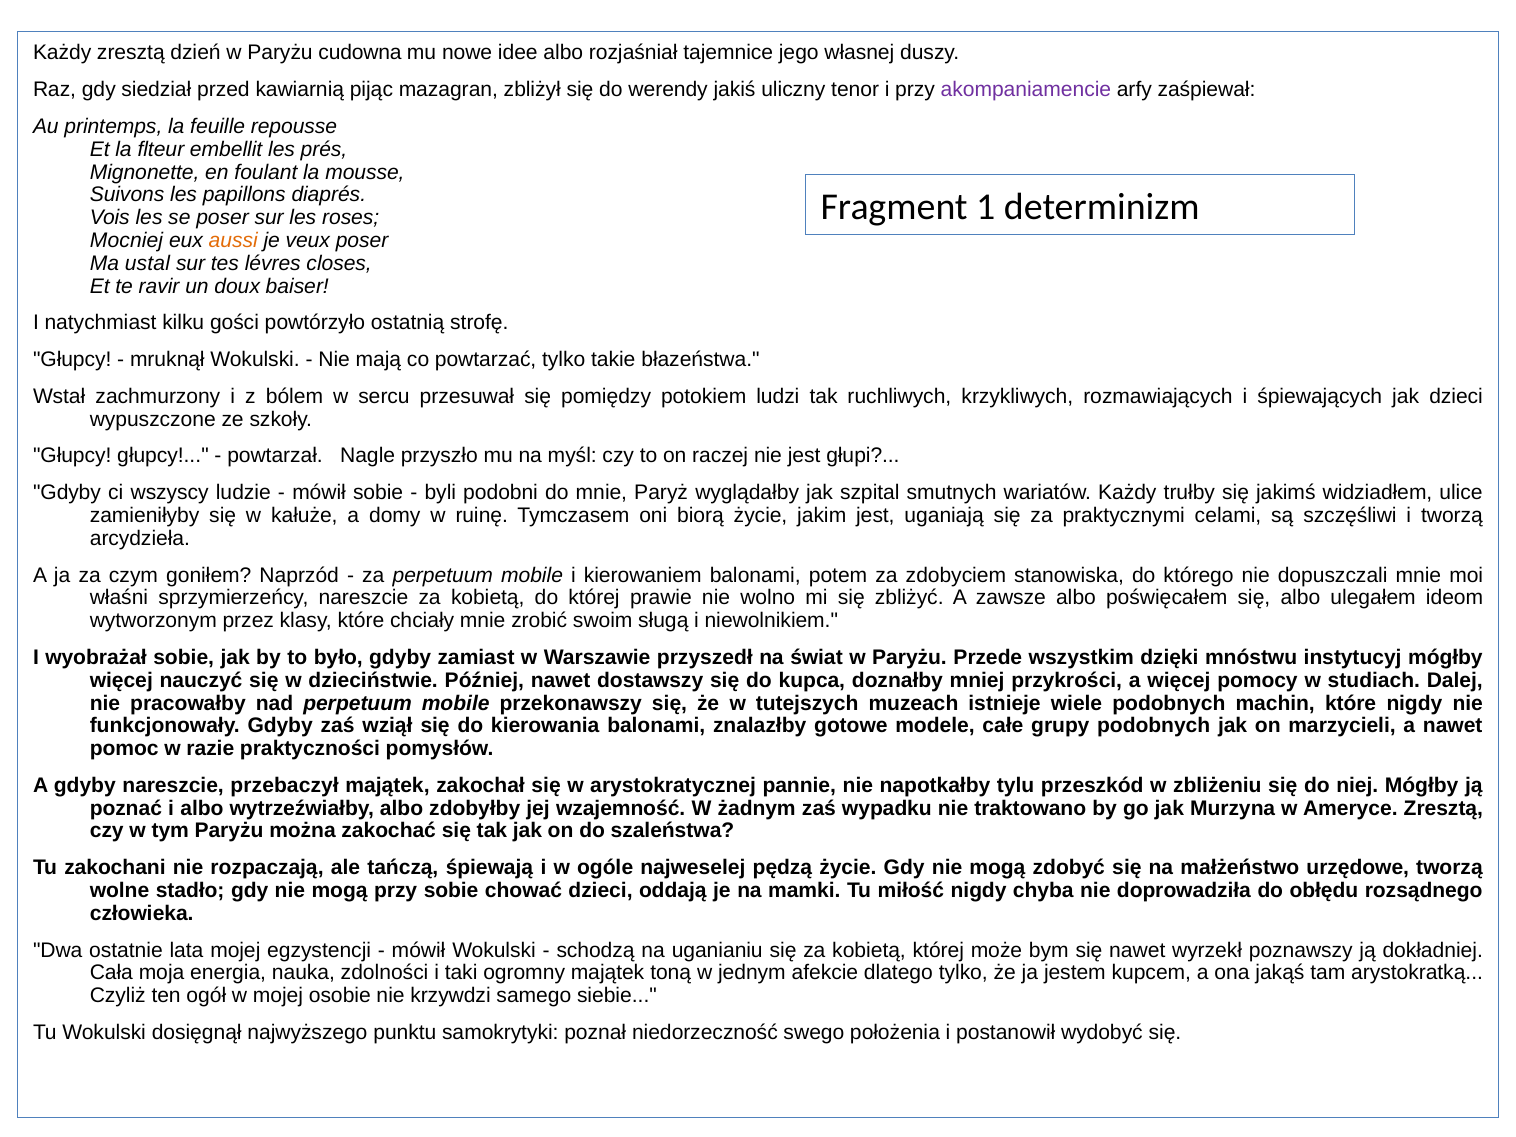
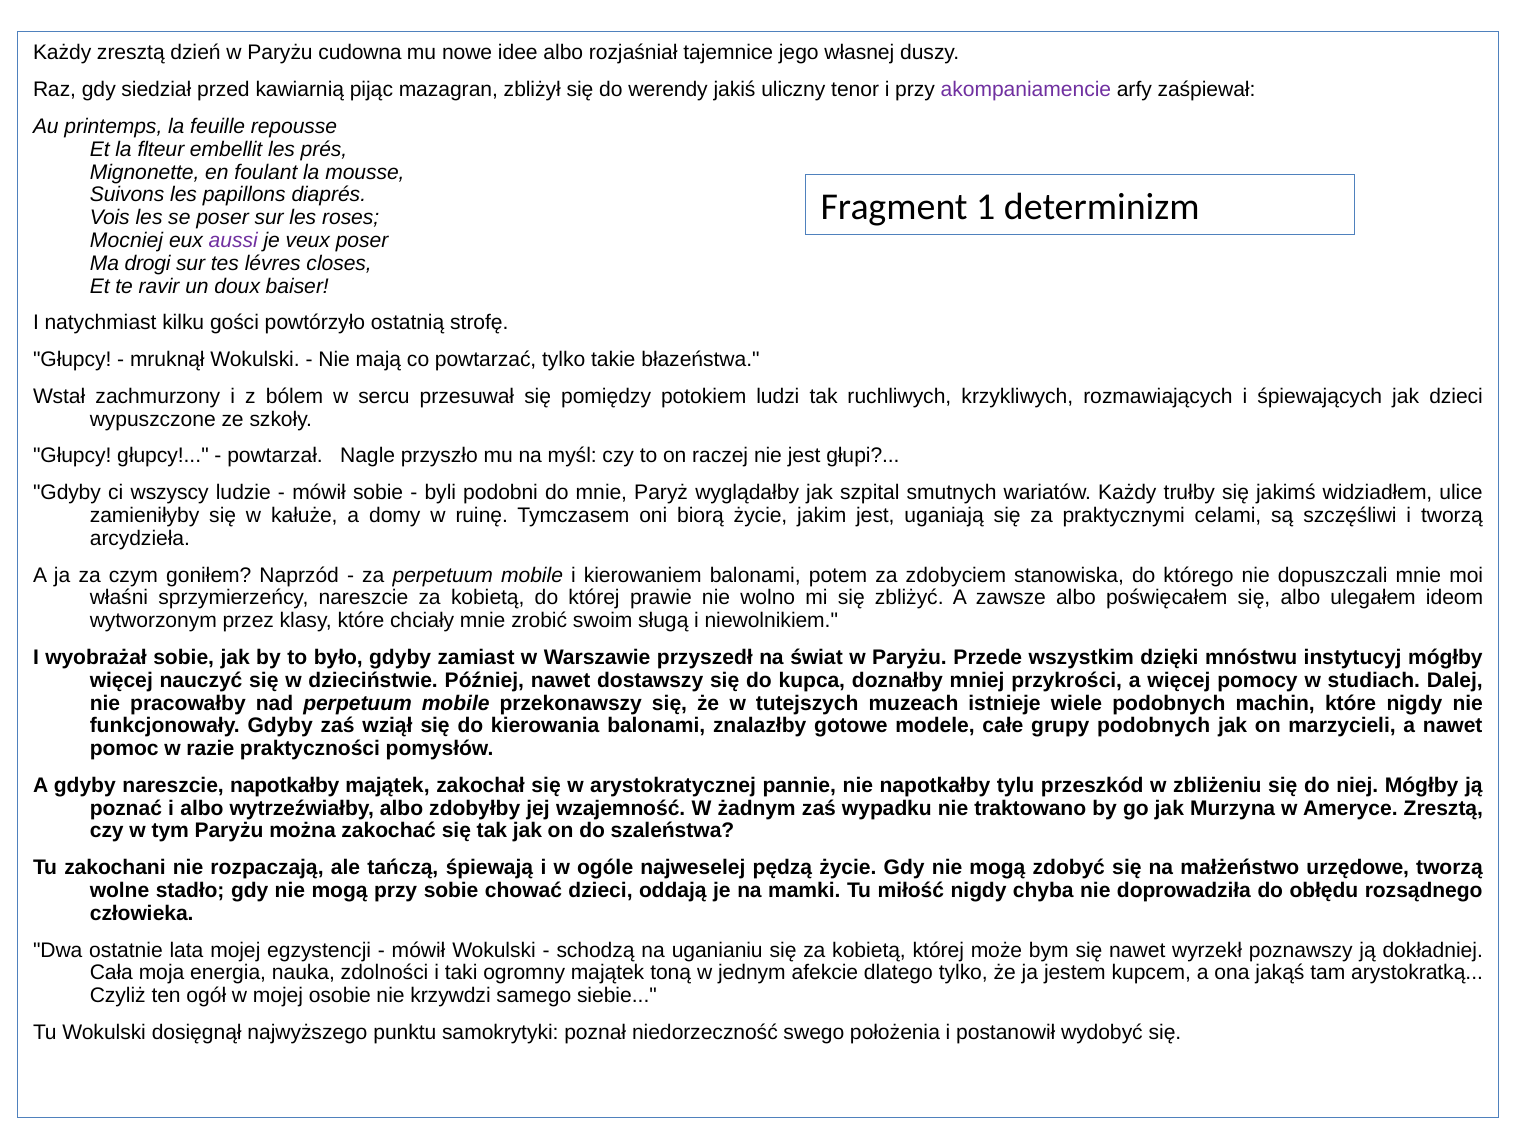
aussi colour: orange -> purple
ustal: ustal -> drogi
nareszcie przebaczył: przebaczył -> napotkałby
